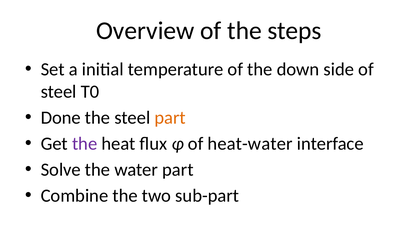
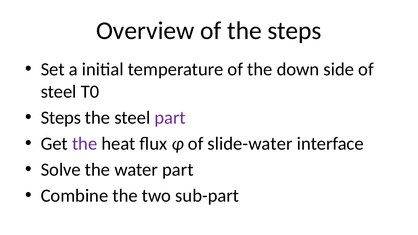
Done at (61, 118): Done -> Steps
part at (170, 118) colour: orange -> purple
heat-water: heat-water -> slide-water
